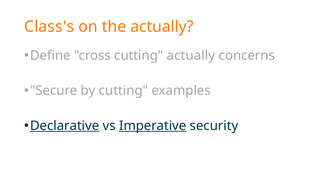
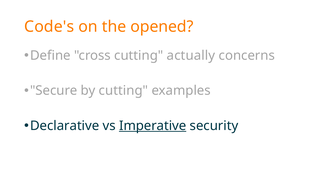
Class's: Class's -> Code's
the actually: actually -> opened
Declarative underline: present -> none
